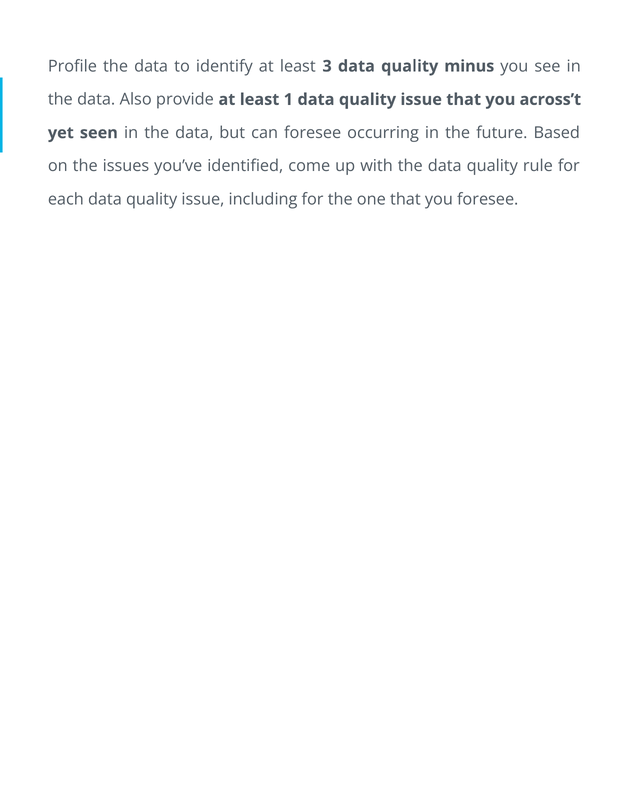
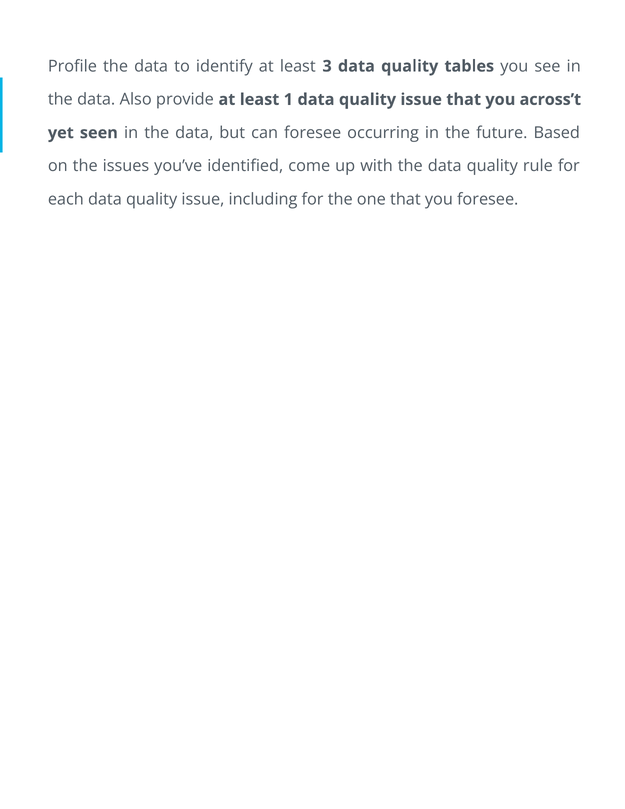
minus: minus -> tables
